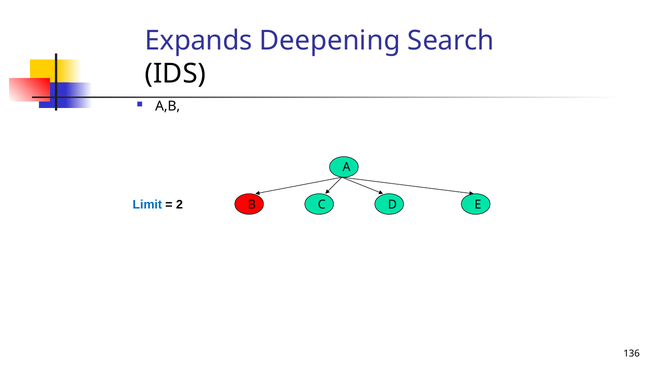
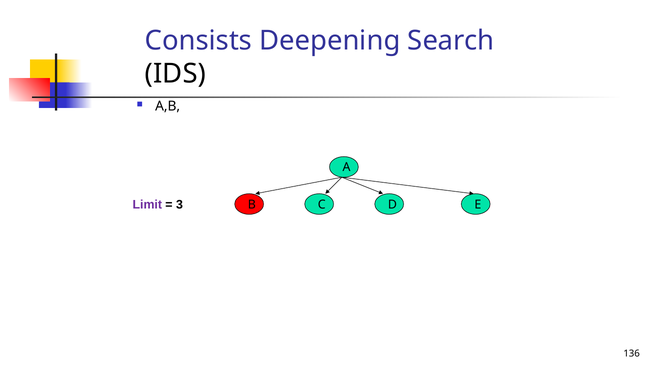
Expands: Expands -> Consists
Limit colour: blue -> purple
2: 2 -> 3
